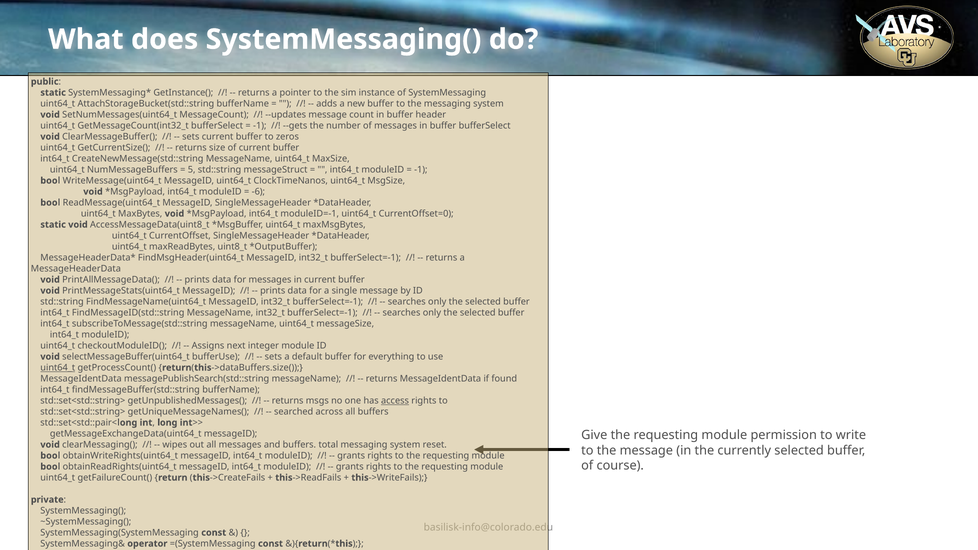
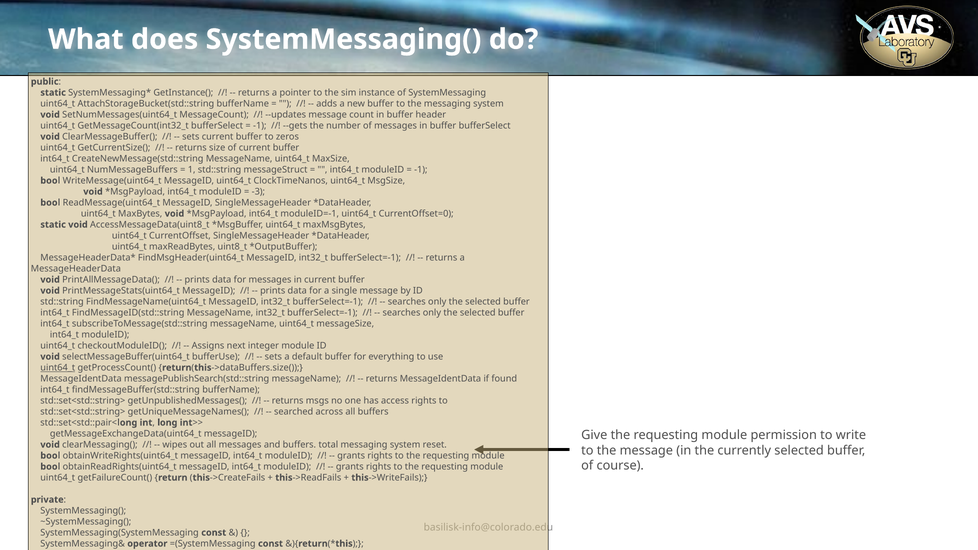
5: 5 -> 1
-6: -6 -> -3
access underline: present -> none
